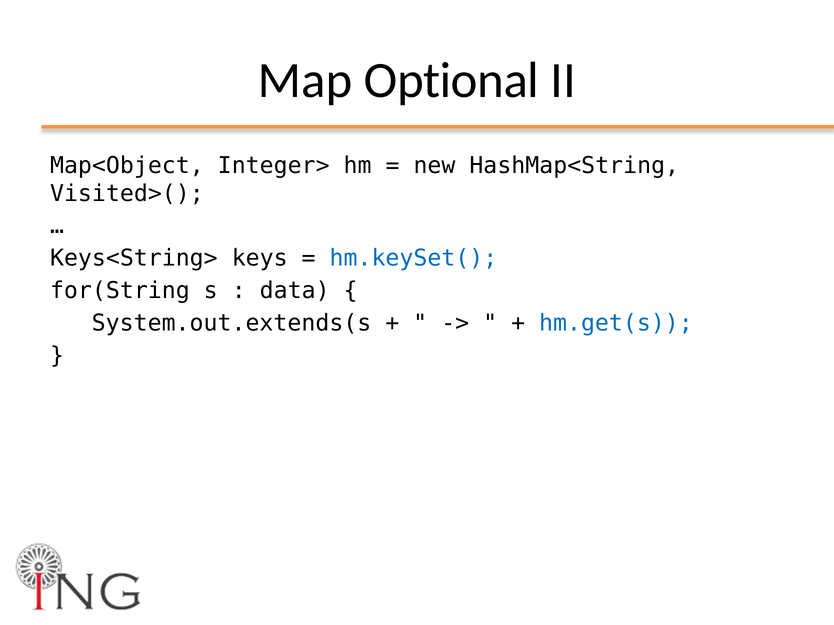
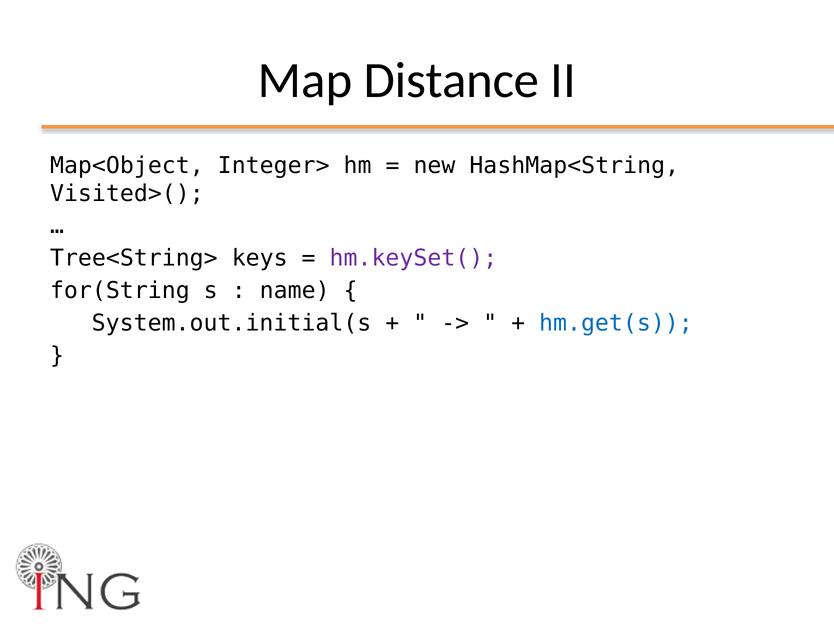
Optional: Optional -> Distance
Keys<String>: Keys<String> -> Tree<String>
hm.keySet( colour: blue -> purple
data: data -> name
System.out.extends(s: System.out.extends(s -> System.out.initial(s
